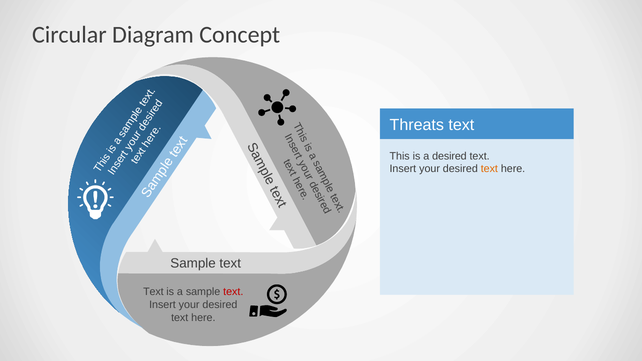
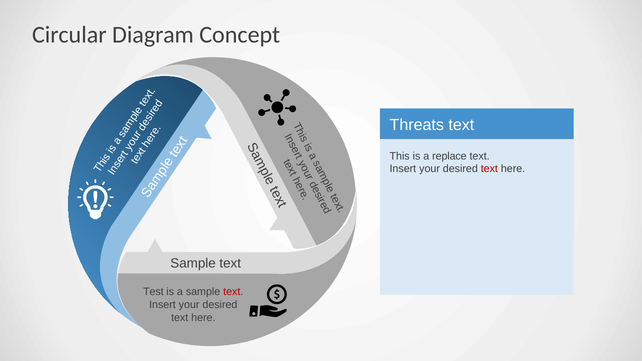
a desired: desired -> replace
text at (489, 169) colour: orange -> red
Text at (153, 292): Text -> Test
